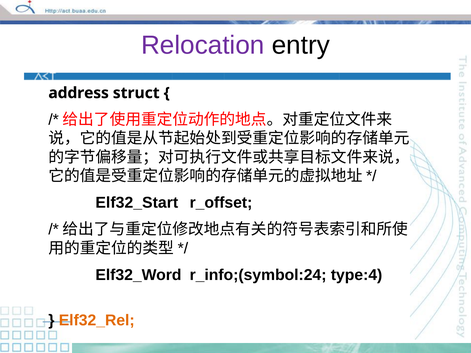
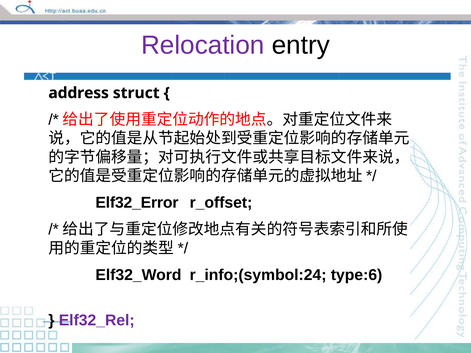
Elf32_Start: Elf32_Start -> Elf32_Error
type:4: type:4 -> type:6
Elf32_Rel colour: orange -> purple
